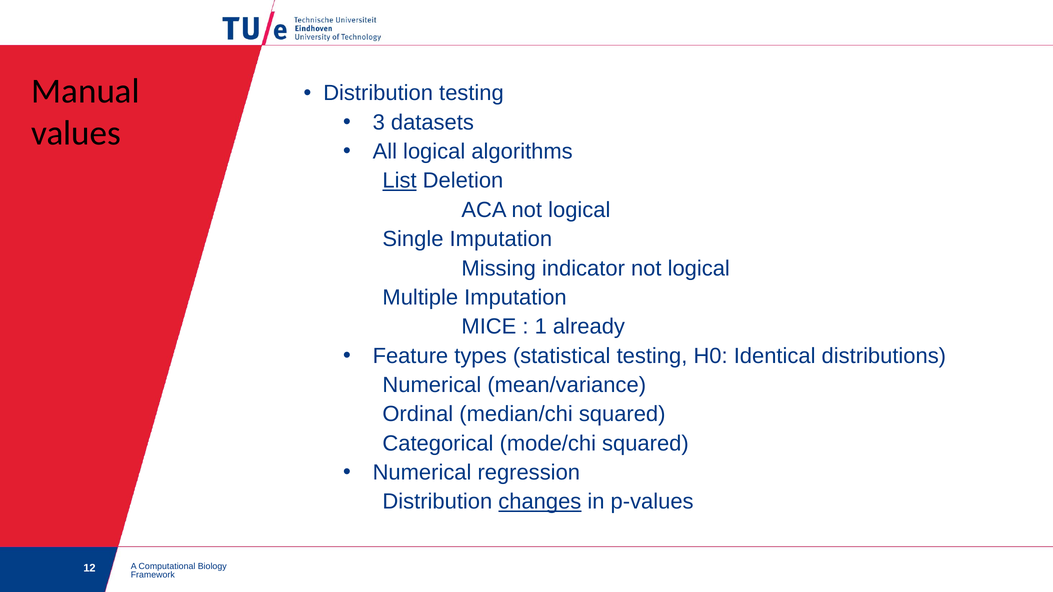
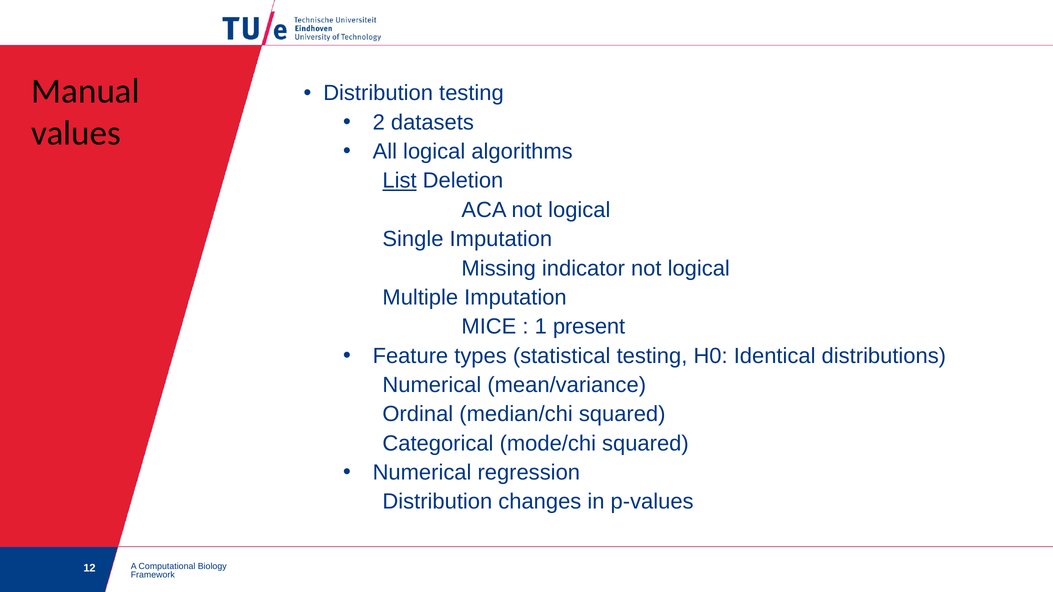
3: 3 -> 2
already: already -> present
changes underline: present -> none
